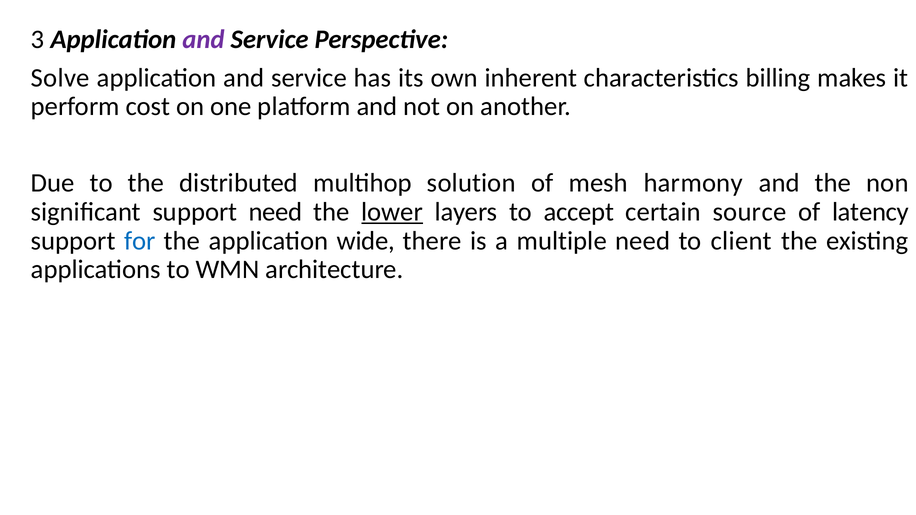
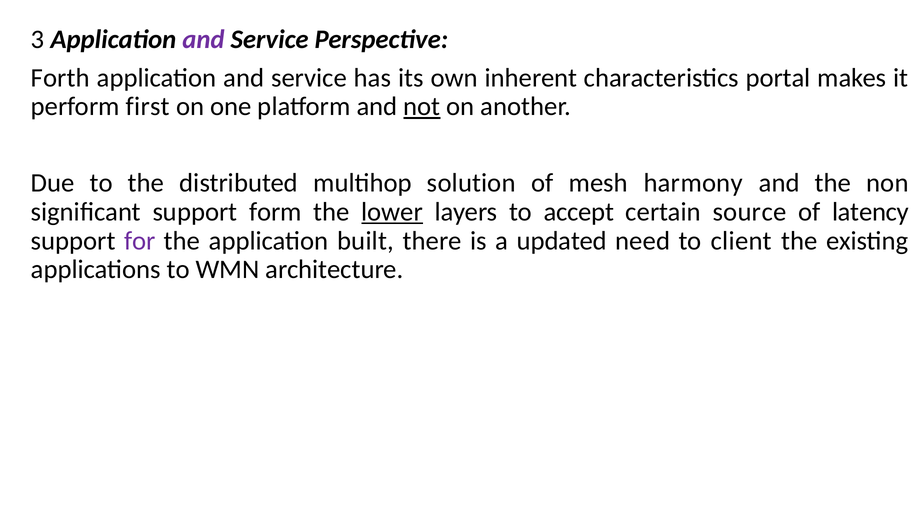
Solve: Solve -> Forth
billing: billing -> portal
cost: cost -> first
not underline: none -> present
support need: need -> form
for colour: blue -> purple
wide: wide -> built
multiple: multiple -> updated
